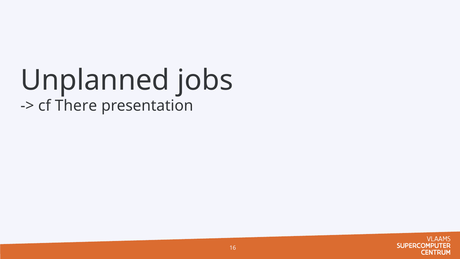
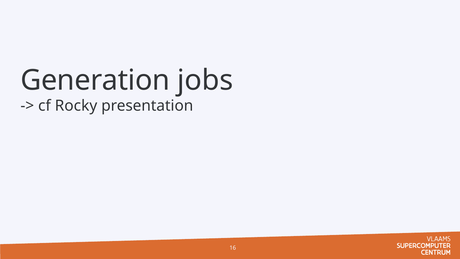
Unplanned: Unplanned -> Generation
There: There -> Rocky
